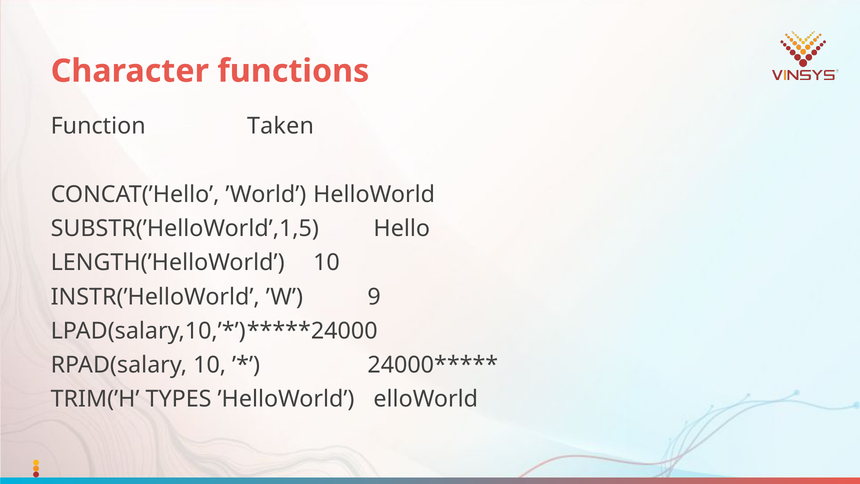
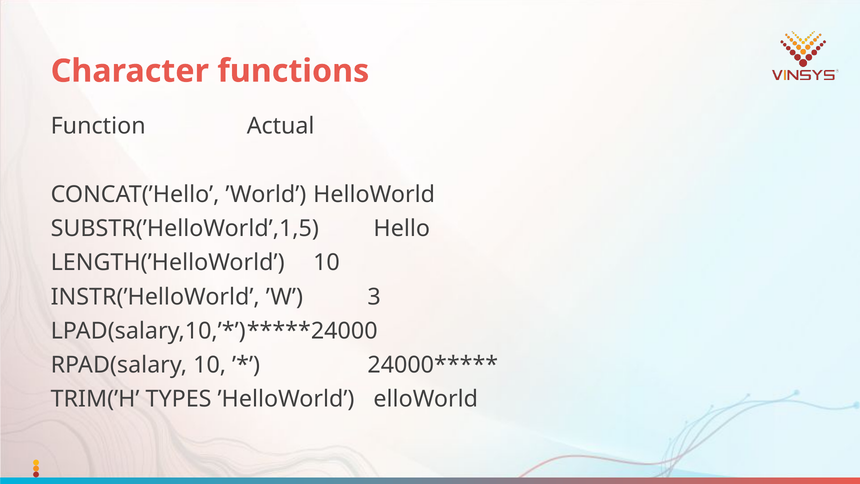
Taken: Taken -> Actual
9: 9 -> 3
